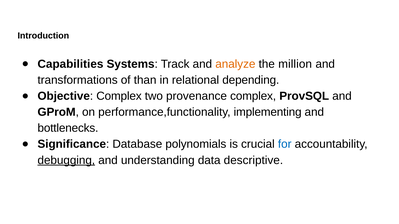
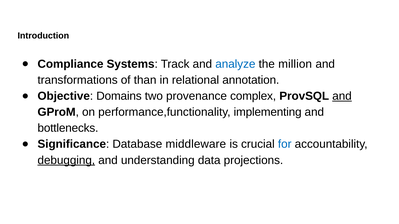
Capabilities: Capabilities -> Compliance
analyze colour: orange -> blue
depending: depending -> annotation
Objective Complex: Complex -> Domains
and at (342, 96) underline: none -> present
polynomials: polynomials -> middleware
descriptive: descriptive -> projections
